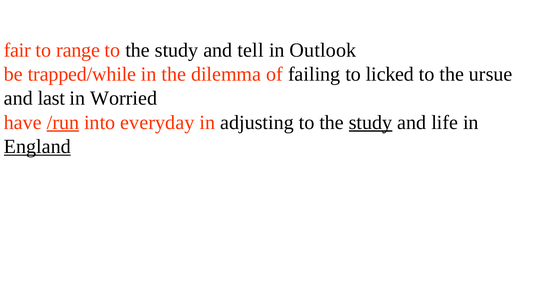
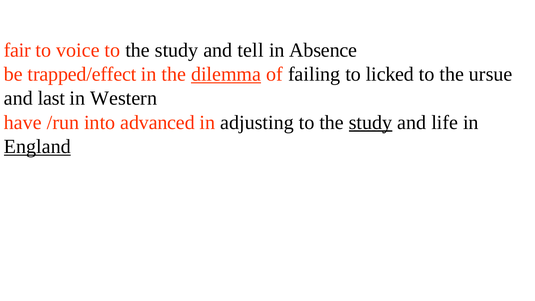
range: range -> voice
Outlook: Outlook -> Absence
trapped/while: trapped/while -> trapped/effect
dilemma underline: none -> present
Worried: Worried -> Western
/run underline: present -> none
everyday: everyday -> advanced
